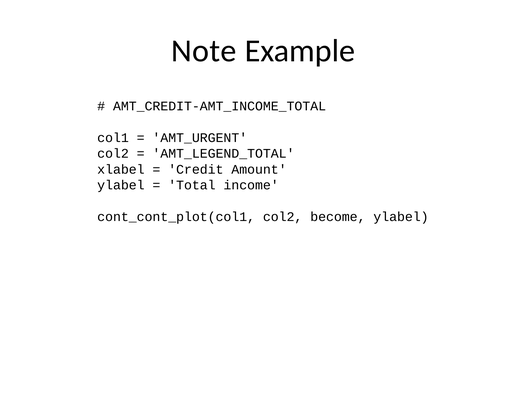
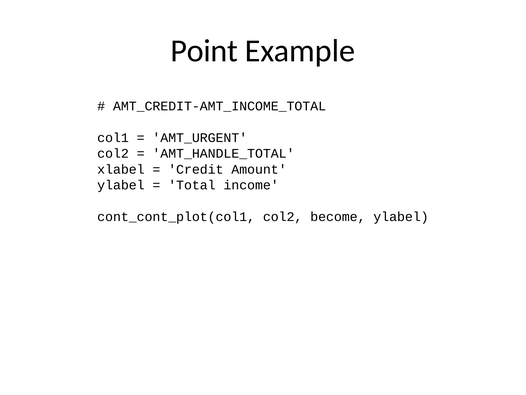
Note: Note -> Point
AMT_LEGEND_TOTAL: AMT_LEGEND_TOTAL -> AMT_HANDLE_TOTAL
